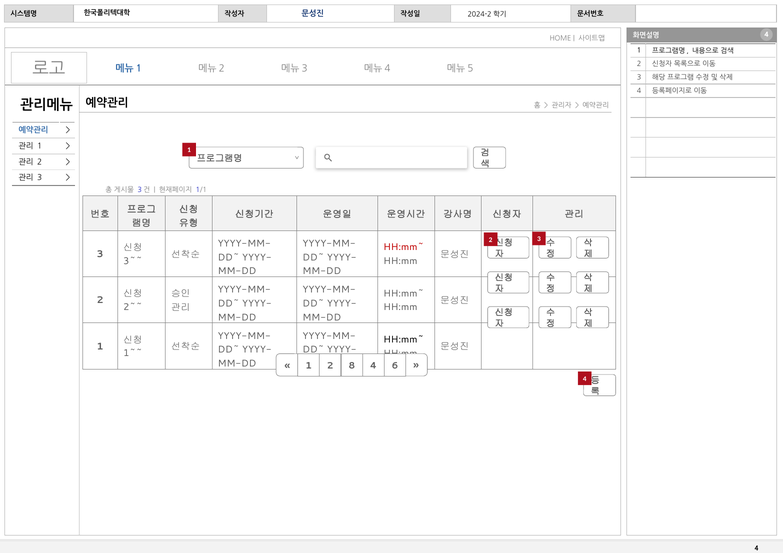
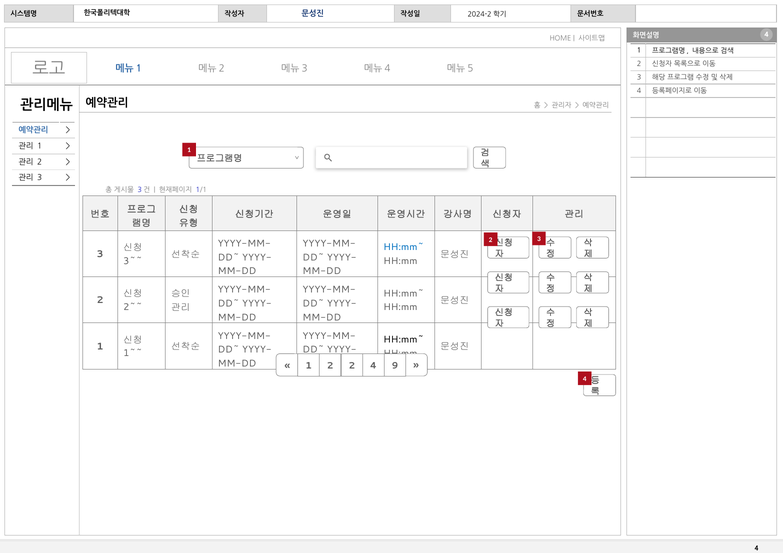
HH:mm~ at (404, 247) colour: red -> blue
8 at (352, 366): 8 -> 2
6: 6 -> 9
